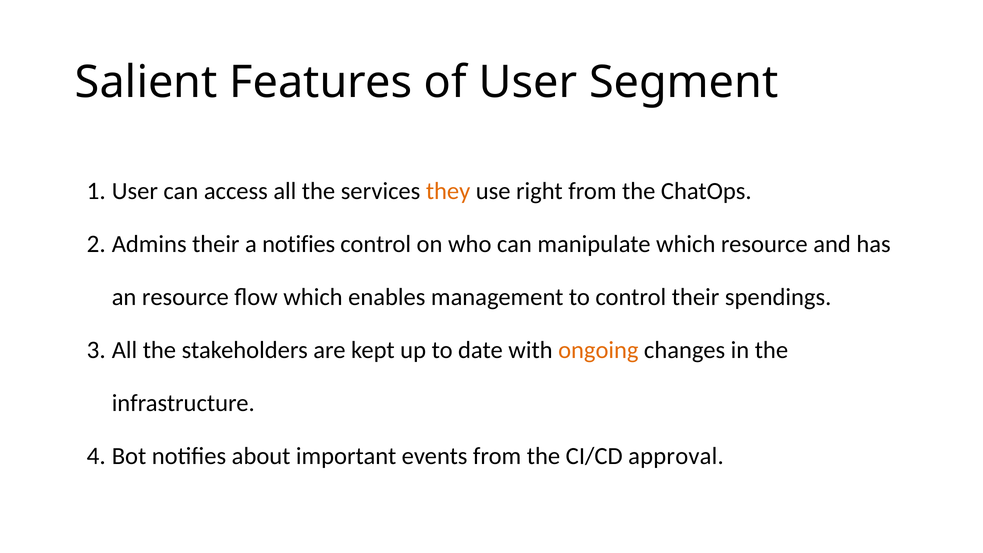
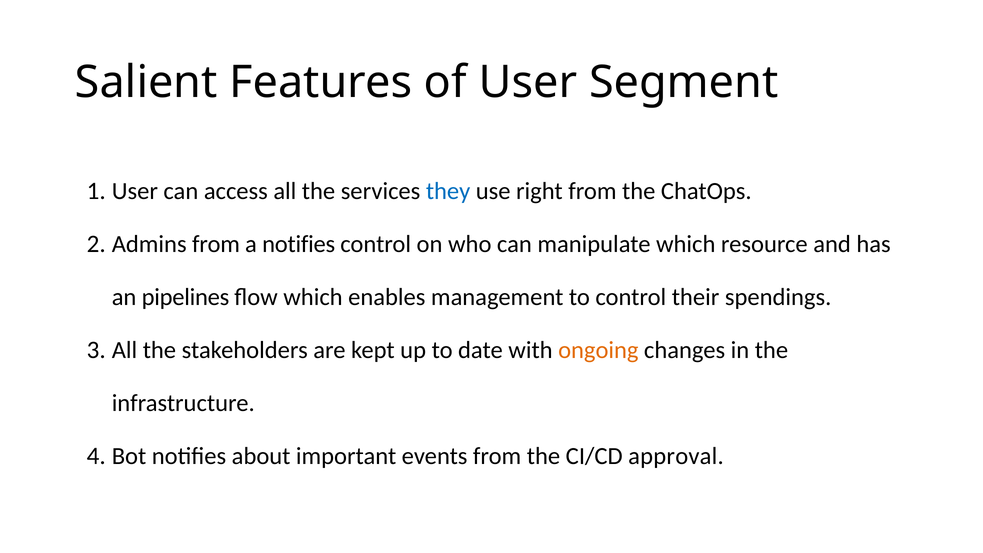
they colour: orange -> blue
their at (216, 244): their -> from
an resource: resource -> pipelines
